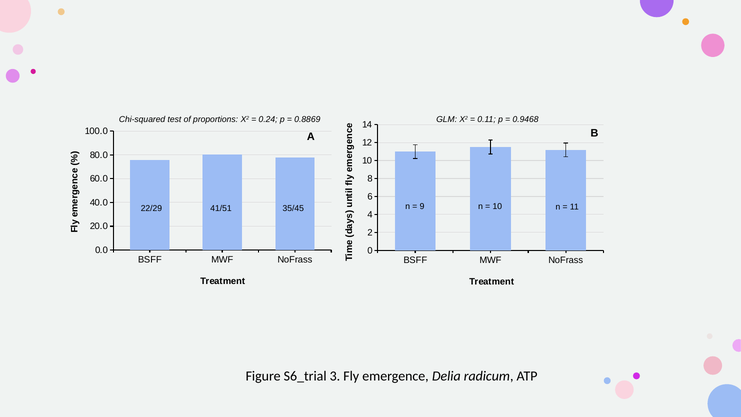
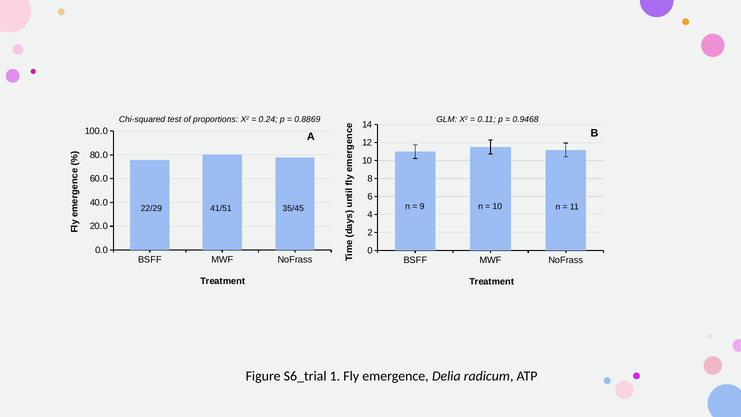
3: 3 -> 1
